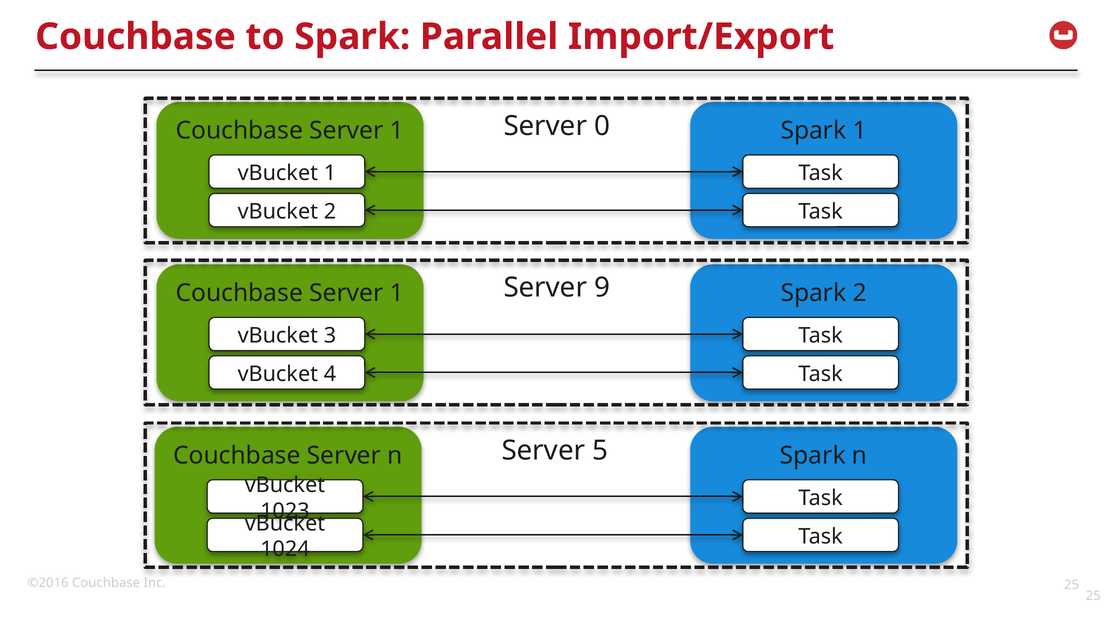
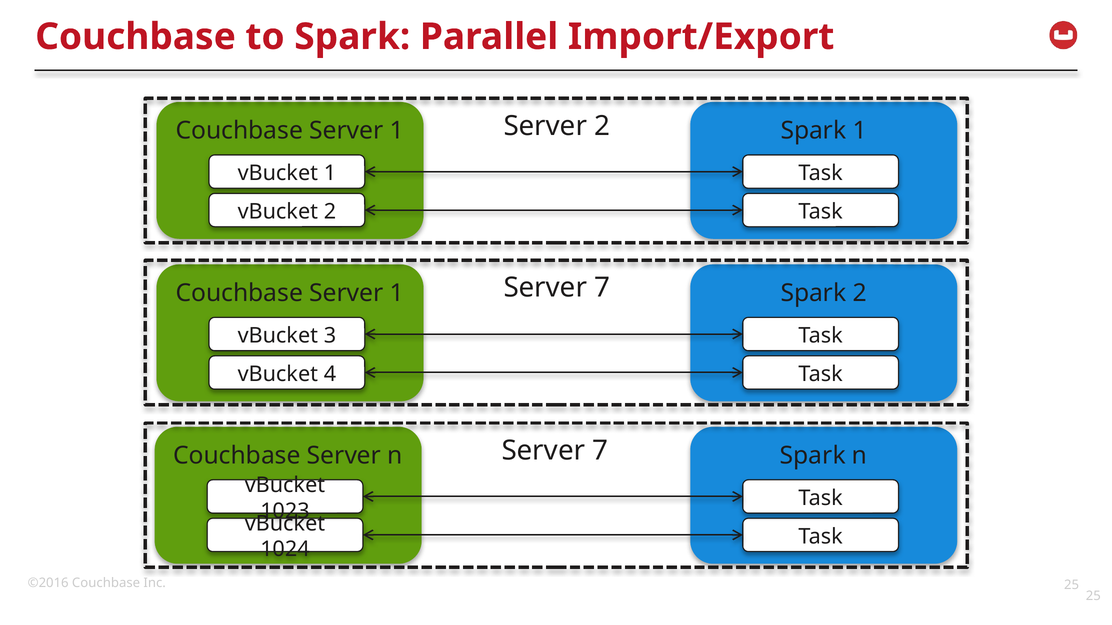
Server 0: 0 -> 2
9 at (602, 288): 9 -> 7
5 at (600, 451): 5 -> 7
